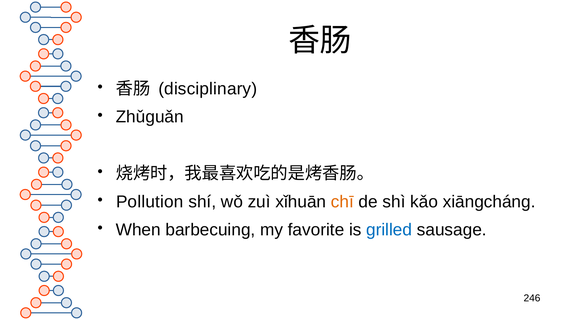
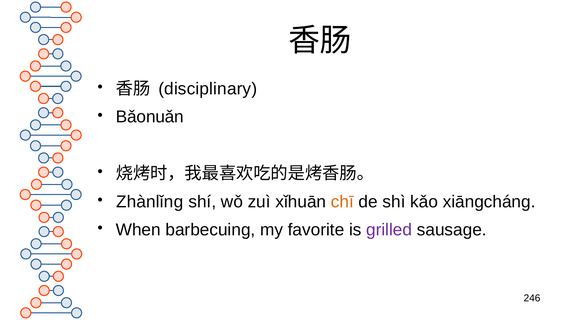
Zhǔguǎn: Zhǔguǎn -> Bǎonuǎn
Pollution: Pollution -> Zhànlǐng
grilled colour: blue -> purple
